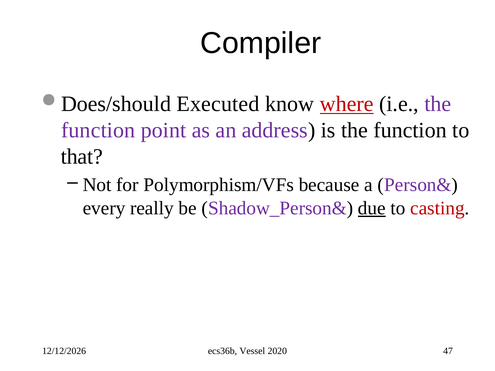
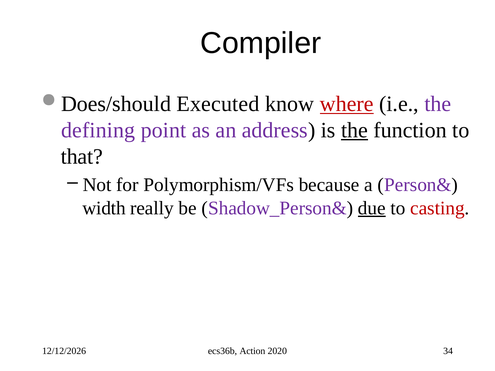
function at (98, 130): function -> defining
the at (354, 130) underline: none -> present
every: every -> width
Vessel: Vessel -> Action
47: 47 -> 34
